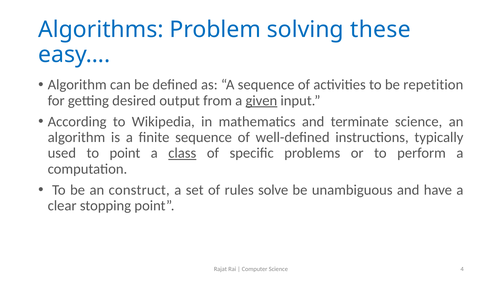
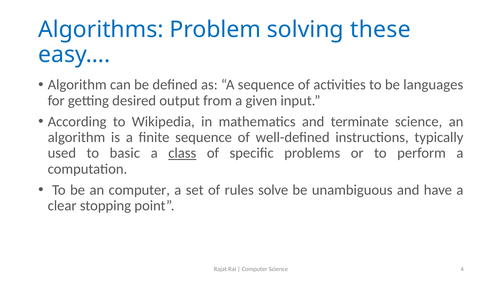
repetition: repetition -> languages
given underline: present -> none
to point: point -> basic
an construct: construct -> computer
